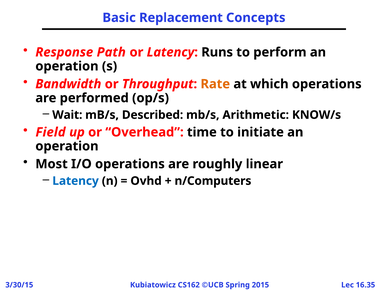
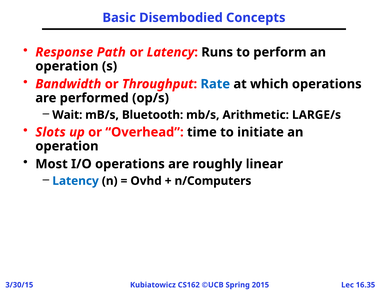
Replacement: Replacement -> Disembodied
Rate colour: orange -> blue
Described: Described -> Bluetooth
KNOW/s: KNOW/s -> LARGE/s
Field: Field -> Slots
